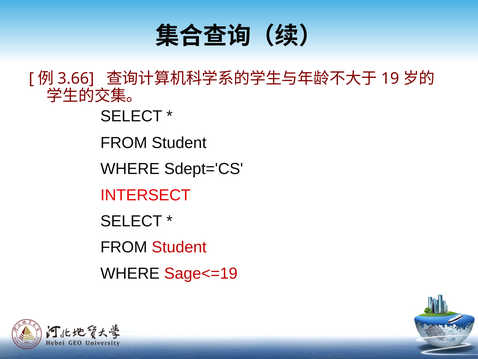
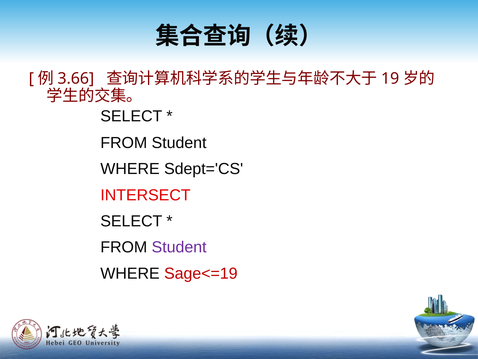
Student at (179, 247) colour: red -> purple
